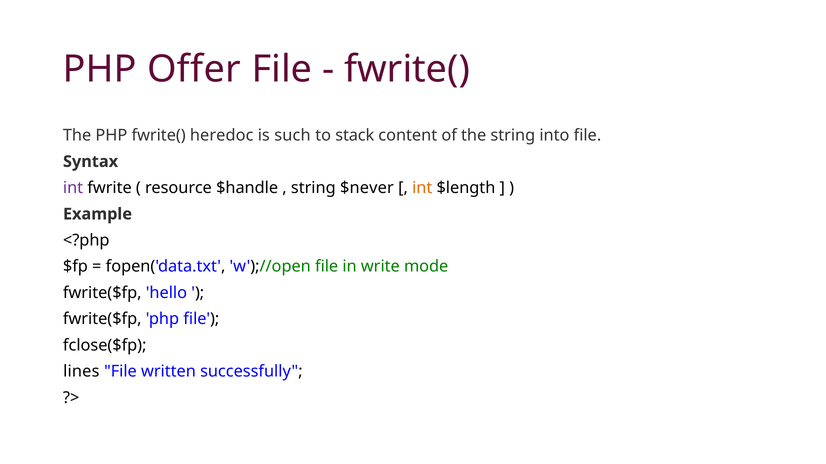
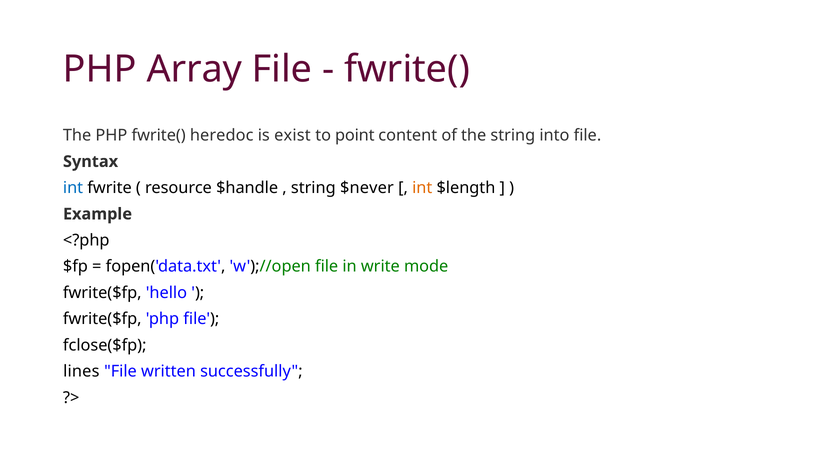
Offer: Offer -> Array
such: such -> exist
stack: stack -> point
int at (73, 188) colour: purple -> blue
